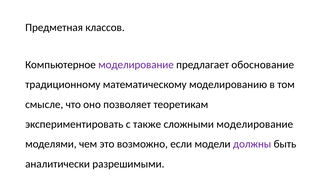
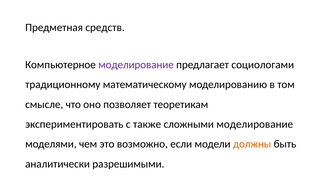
классов: классов -> средств
обоснование: обоснование -> социологами
должны colour: purple -> orange
